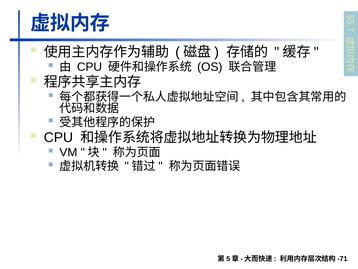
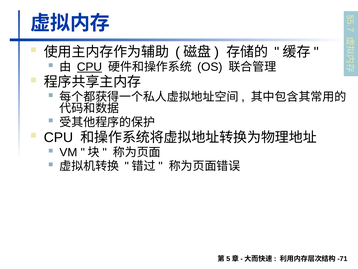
CPU at (89, 67) underline: none -> present
